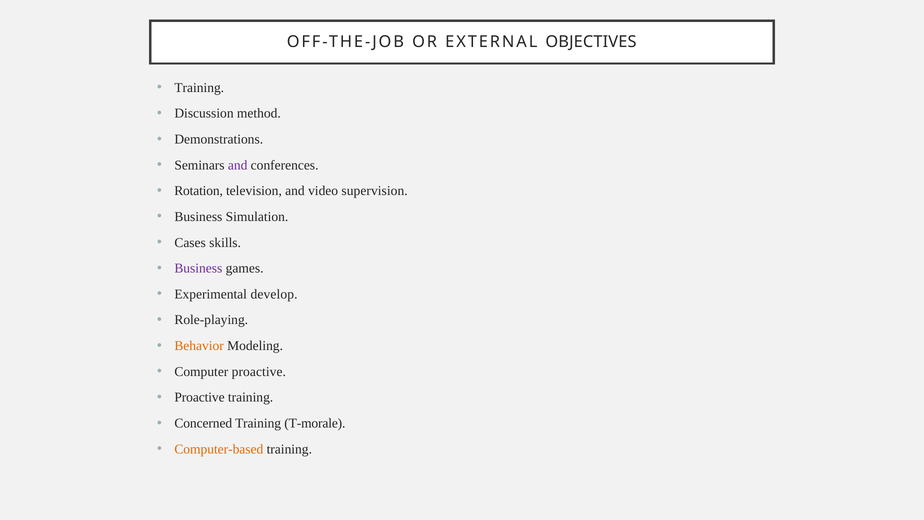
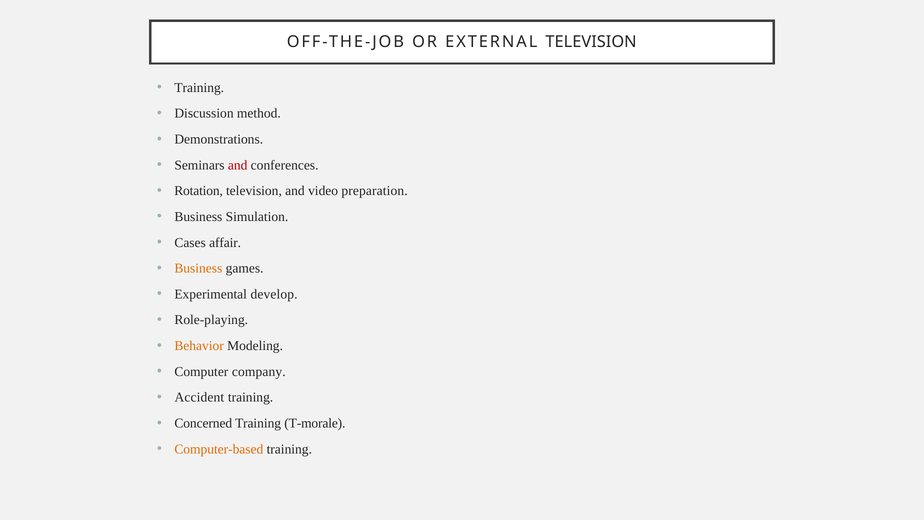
EXTERNAL OBJECTIVES: OBJECTIVES -> TELEVISION
and at (238, 165) colour: purple -> red
supervision: supervision -> preparation
skills: skills -> affair
Business at (198, 268) colour: purple -> orange
Computer proactive: proactive -> company
Proactive at (199, 397): Proactive -> Accident
